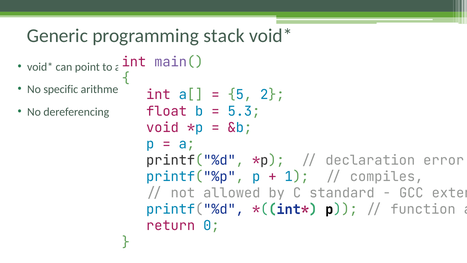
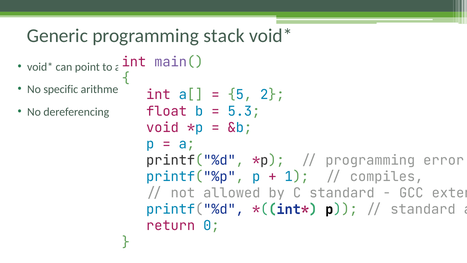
declaration at (370, 160): declaration -> programming
function at (423, 209): function -> standard
